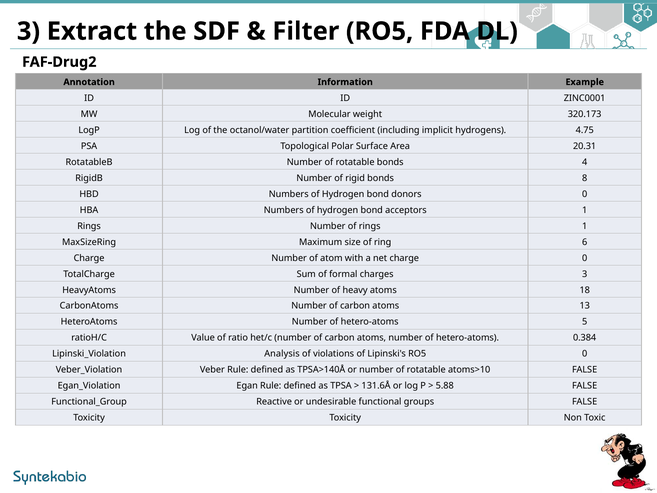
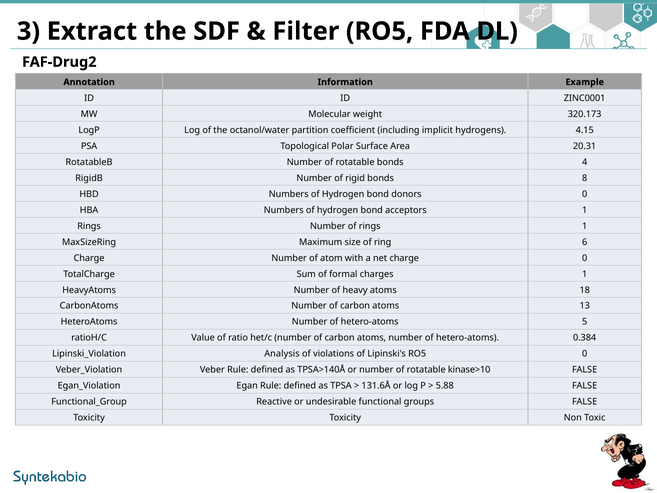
4.75: 4.75 -> 4.15
charges 3: 3 -> 1
atoms>10: atoms>10 -> kinase>10
